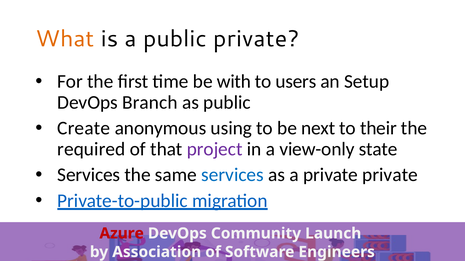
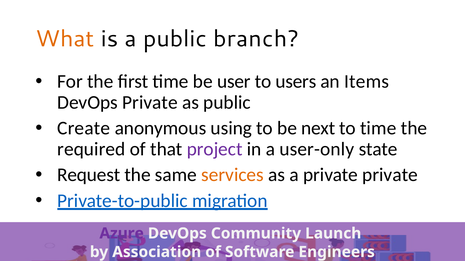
public private: private -> branch
with: with -> user
Setup: Setup -> Items
DevOps Branch: Branch -> Private
to their: their -> time
view-only: view-only -> user-only
Services at (89, 175): Services -> Request
services at (233, 175) colour: blue -> orange
Azure colour: red -> purple
